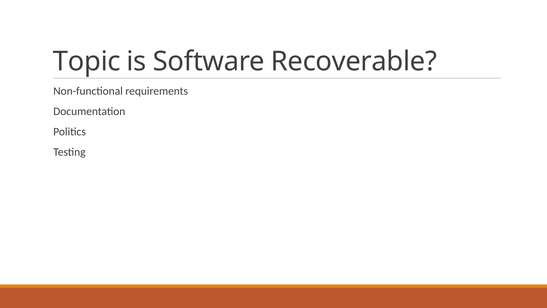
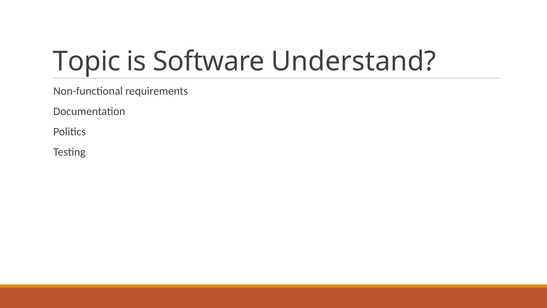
Recoverable: Recoverable -> Understand
